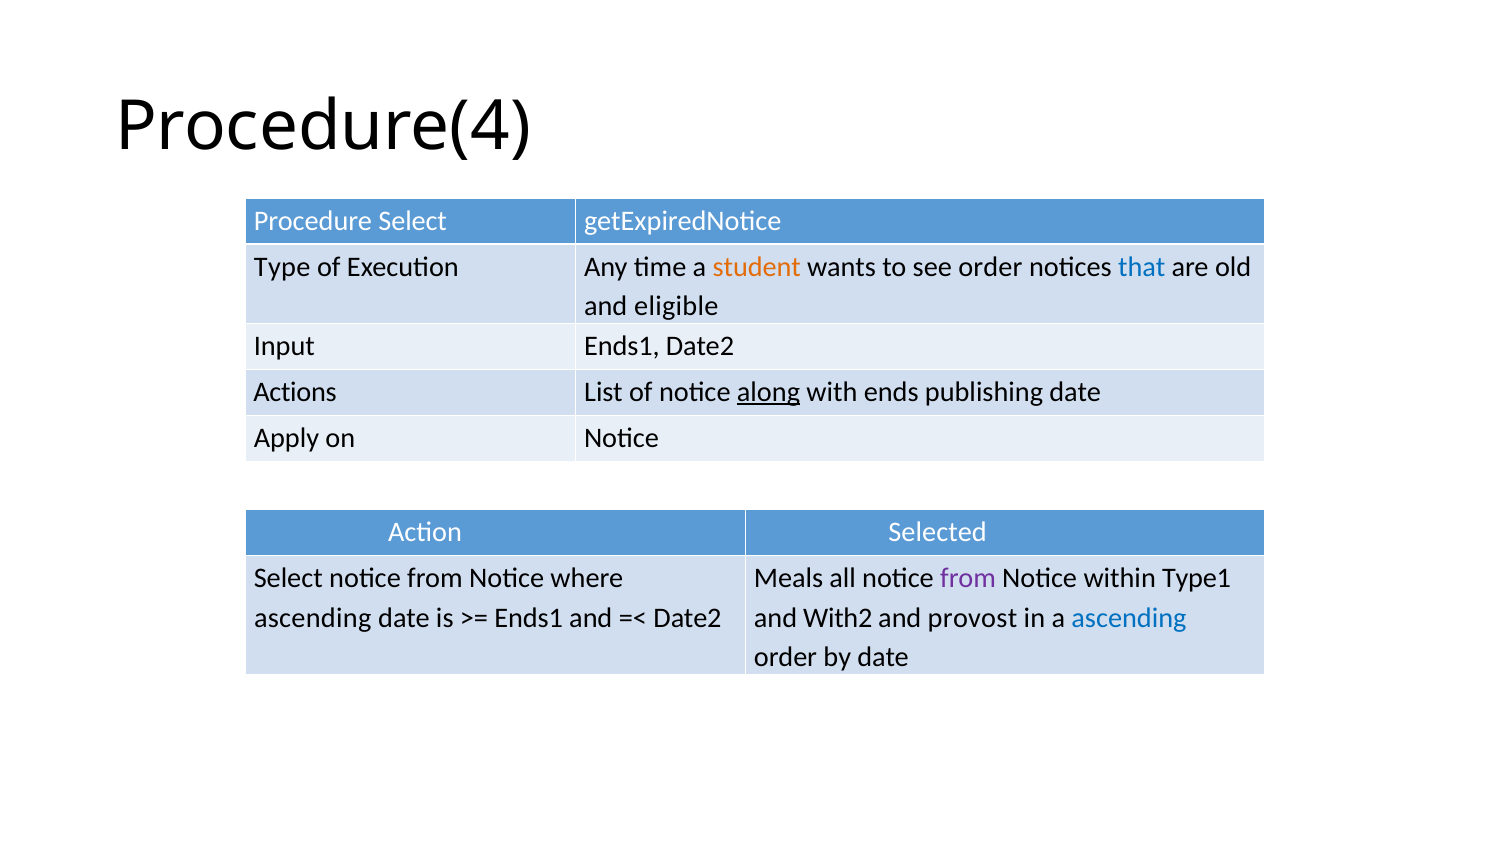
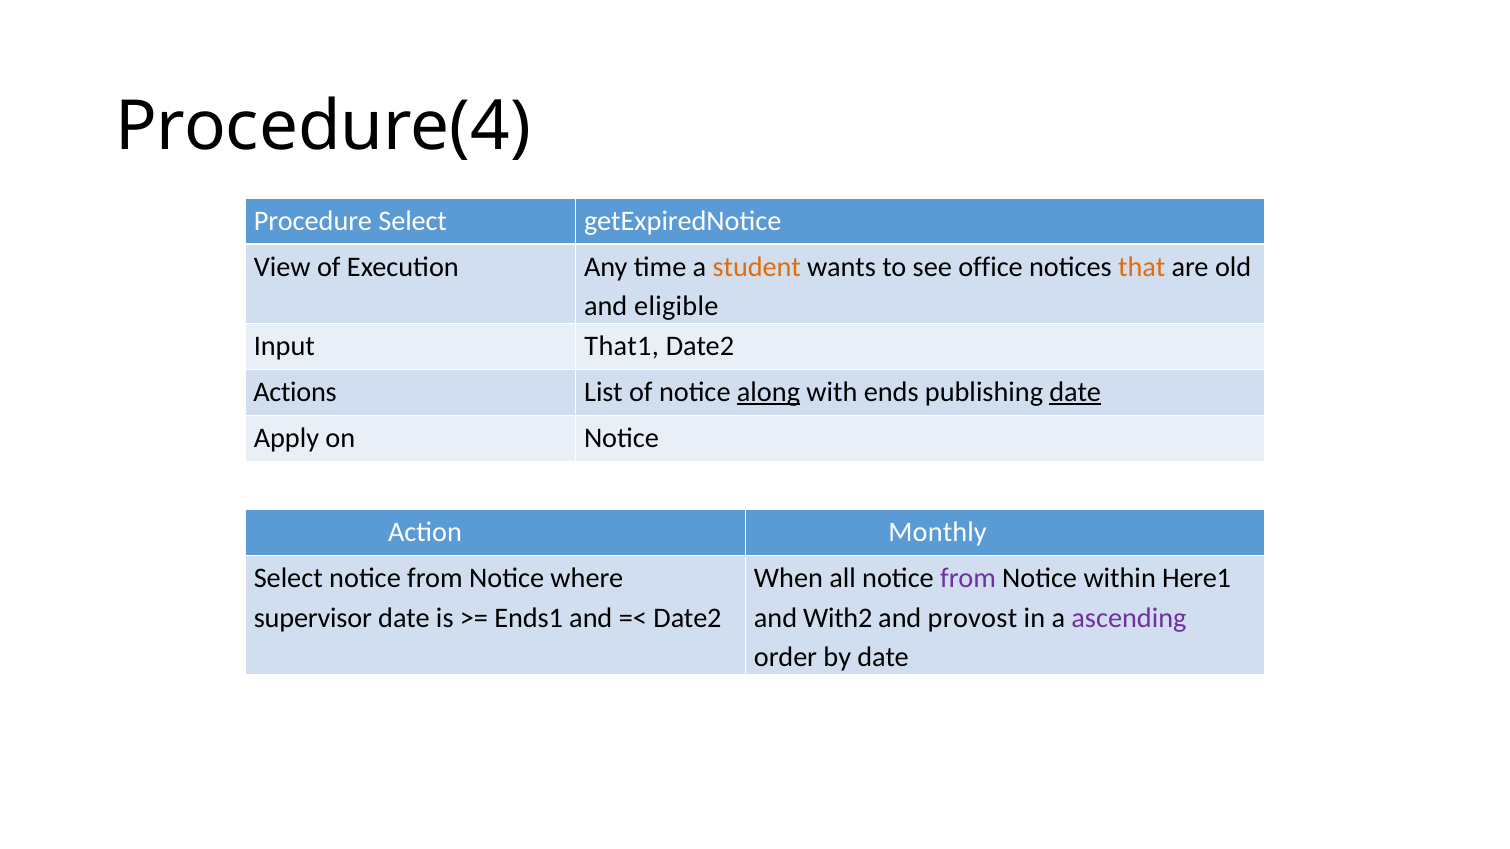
Type: Type -> View
see order: order -> office
that colour: blue -> orange
Input Ends1: Ends1 -> That1
date at (1075, 392) underline: none -> present
Selected: Selected -> Monthly
Meals: Meals -> When
Type1: Type1 -> Here1
ascending at (313, 618): ascending -> supervisor
ascending at (1129, 618) colour: blue -> purple
